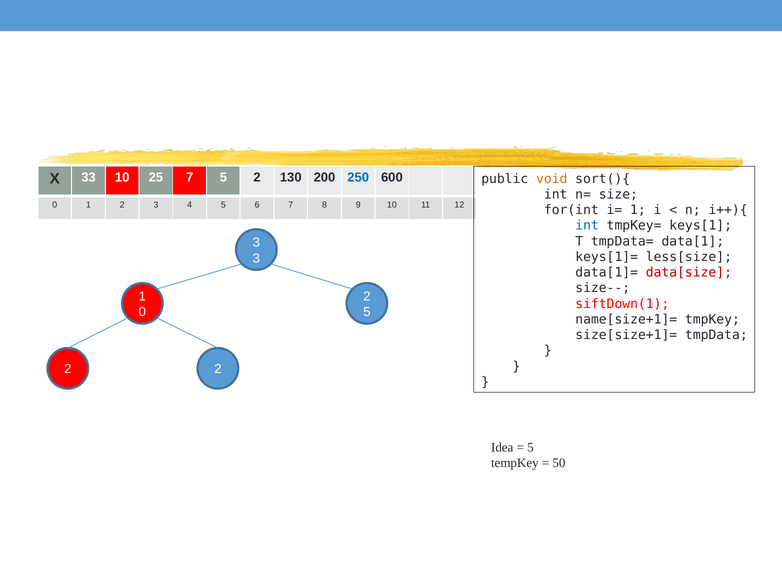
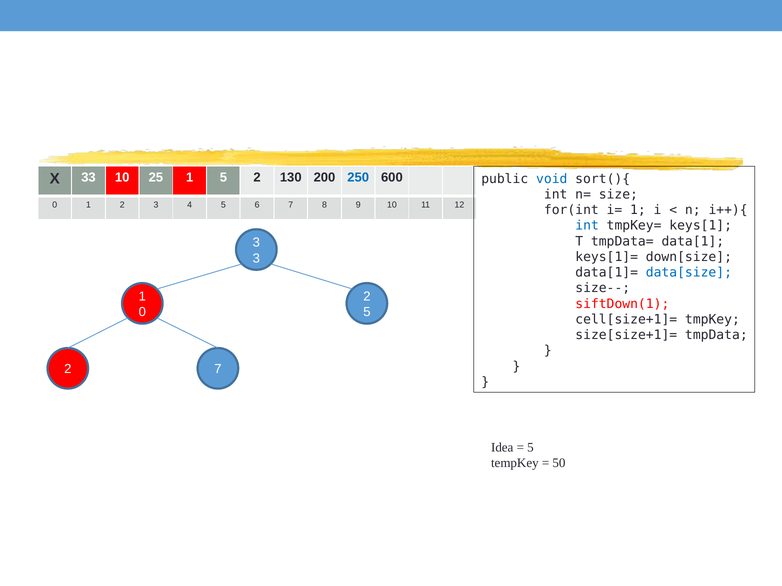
25 7: 7 -> 1
void colour: orange -> blue
less[size: less[size -> down[size
data[size colour: red -> blue
name[size+1]=: name[size+1]= -> cell[size+1]=
2 2: 2 -> 7
